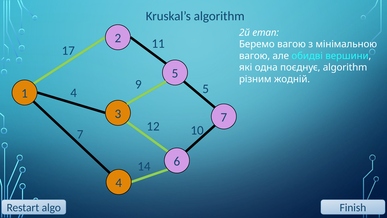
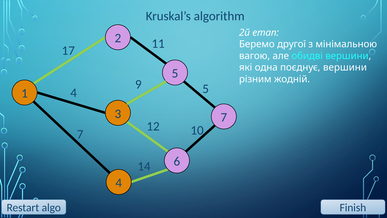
Беремо вагою: вагою -> другої
поєднує algorithm: algorithm -> вершини
